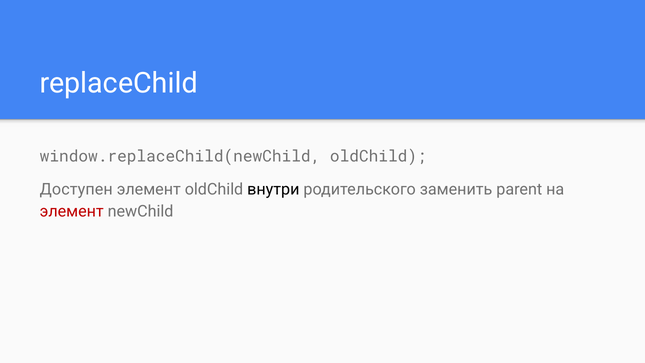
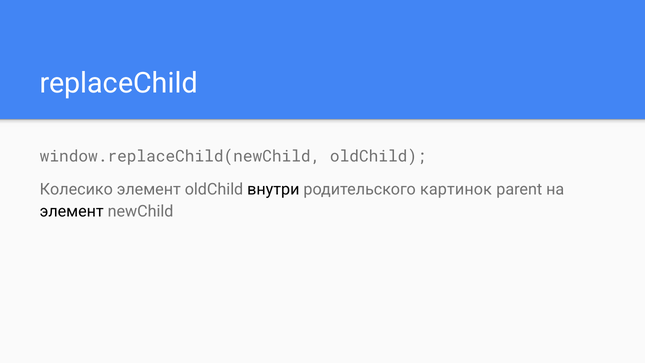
Доступен: Доступен -> Колесико
заменить: заменить -> картинок
элемент at (72, 211) colour: red -> black
